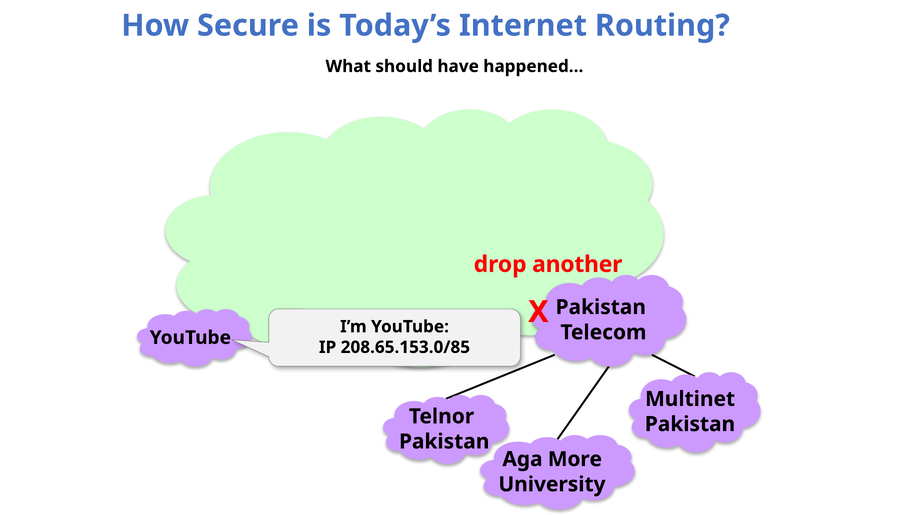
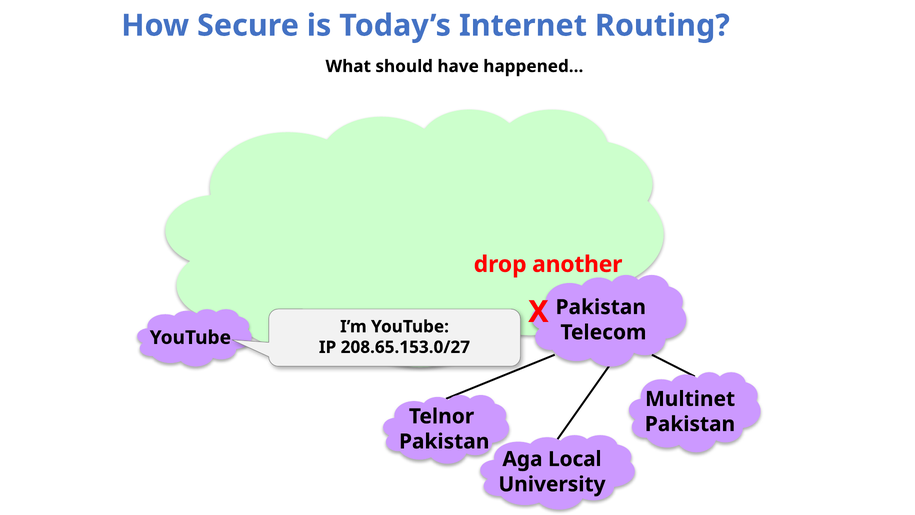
208.65.153.0/85: 208.65.153.0/85 -> 208.65.153.0/27
More: More -> Local
